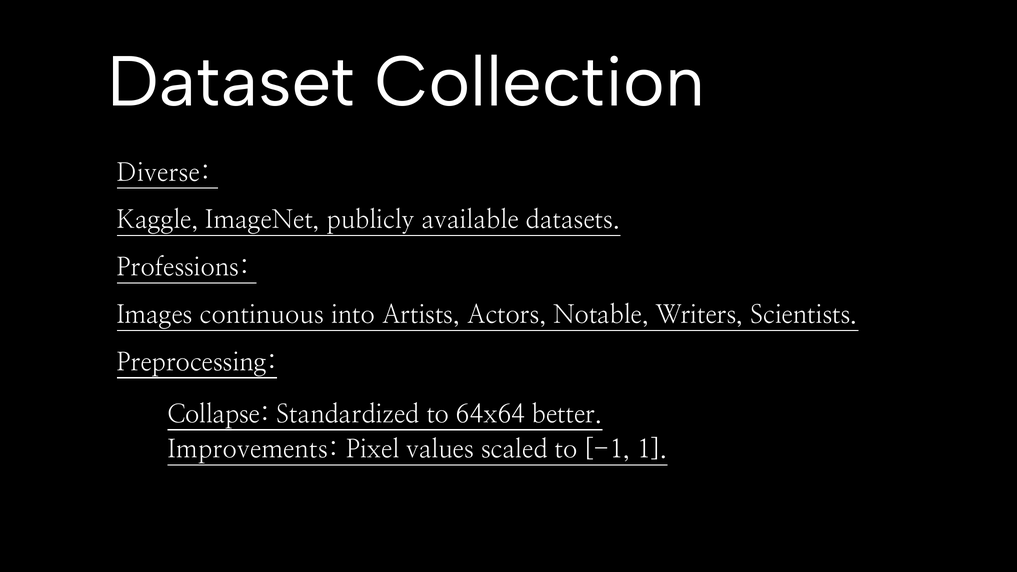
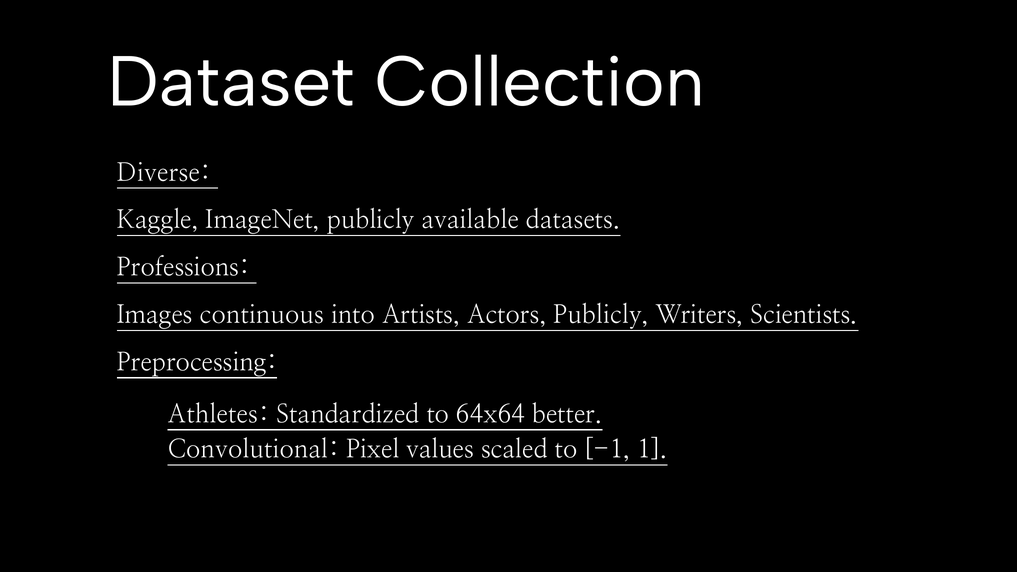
Actors Notable: Notable -> Publicly
Collapse: Collapse -> Athletes
Improvements: Improvements -> Convolutional
